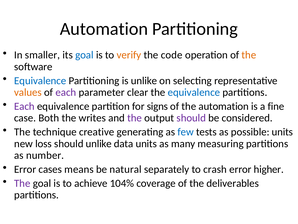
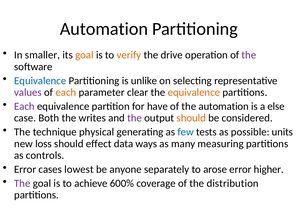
goal at (84, 55) colour: blue -> orange
code: code -> drive
the at (249, 55) colour: orange -> purple
values colour: orange -> purple
each at (66, 92) colour: purple -> orange
equivalence at (194, 92) colour: blue -> orange
signs: signs -> have
fine: fine -> else
should at (191, 118) colour: purple -> orange
creative: creative -> physical
should unlike: unlike -> effect
data units: units -> ways
number: number -> controls
means: means -> lowest
natural: natural -> anyone
crash: crash -> arose
104%: 104% -> 600%
deliverables: deliverables -> distribution
